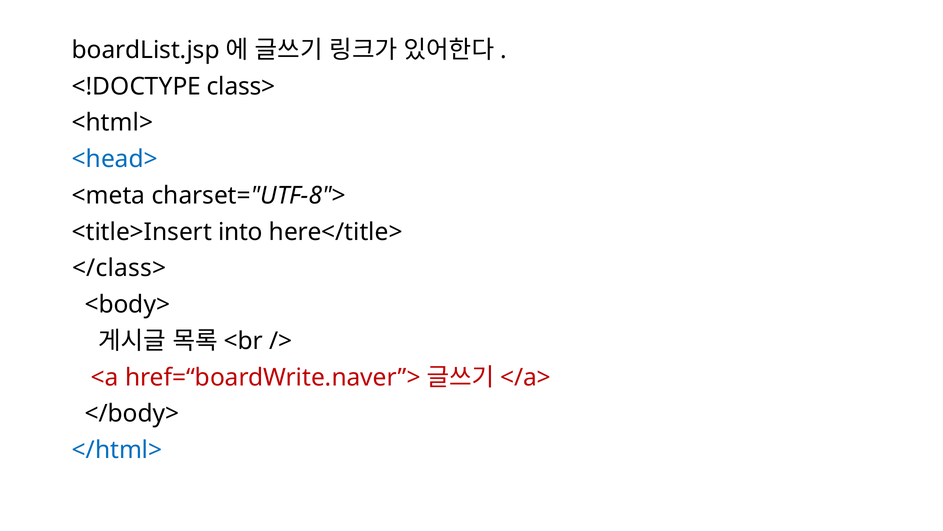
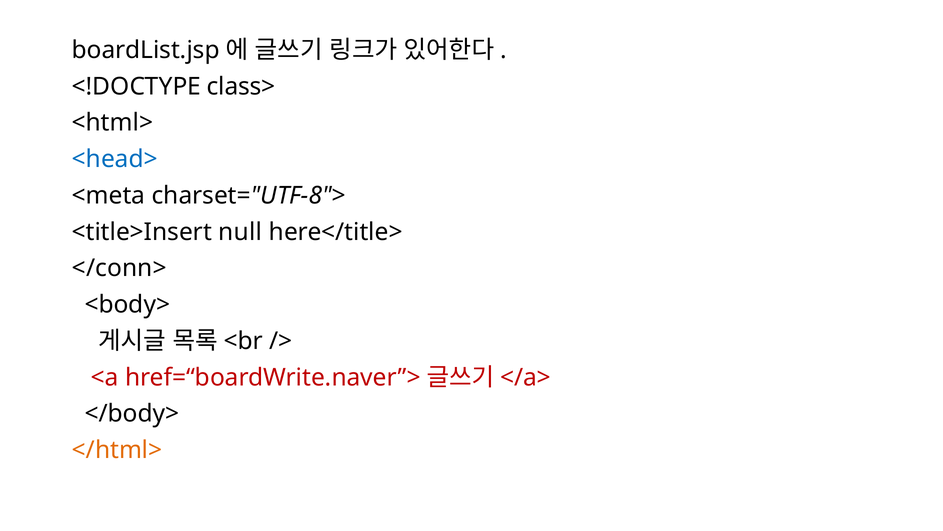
into: into -> null
</class>: </class> -> </conn>
</html> colour: blue -> orange
